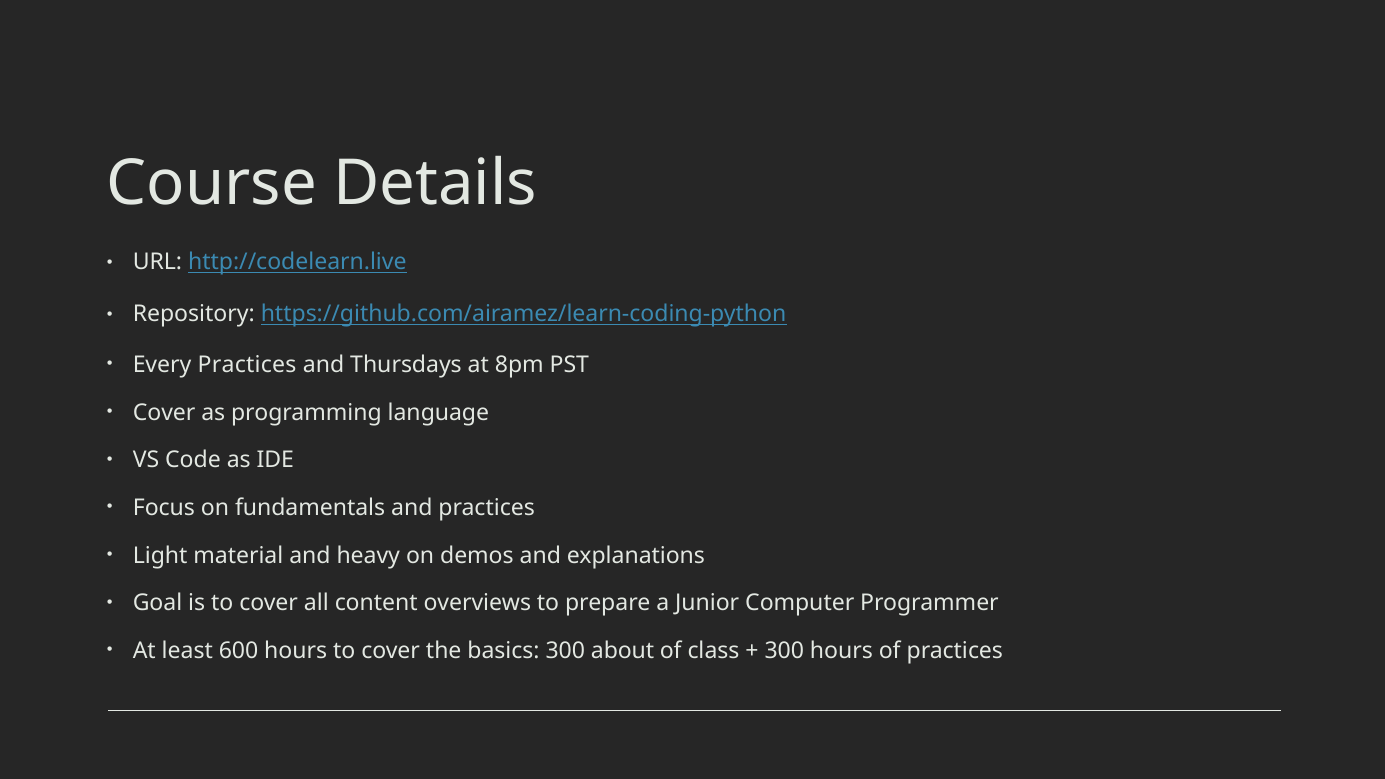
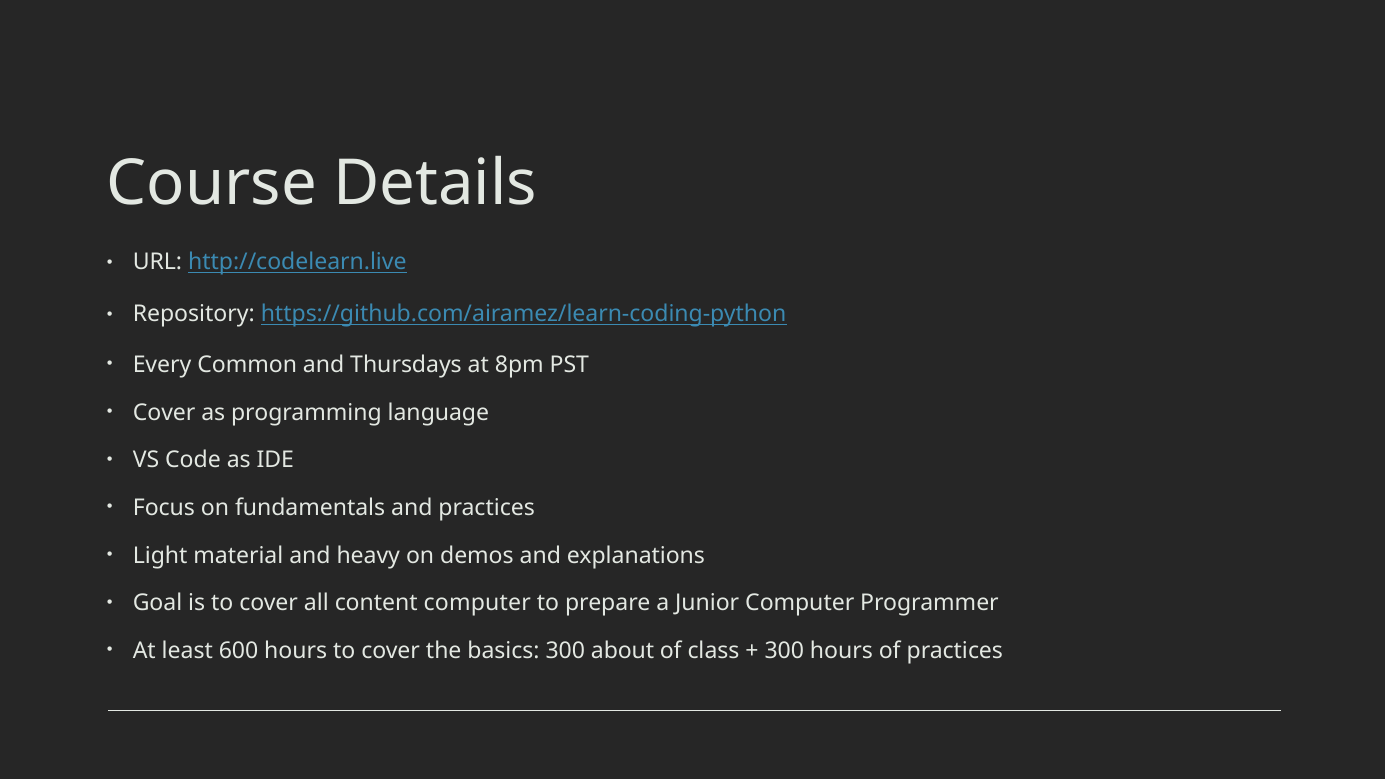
Every Practices: Practices -> Common
content overviews: overviews -> computer
